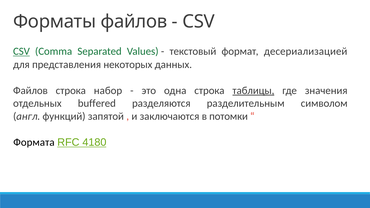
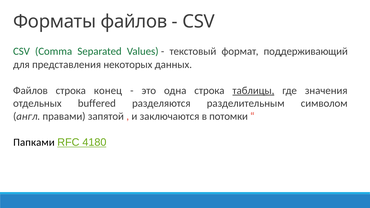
CSV at (21, 51) underline: present -> none
десериализацией: десериализацией -> поддерживающий
набор: набор -> конец
функций: функций -> правами
Формата: Формата -> Папками
